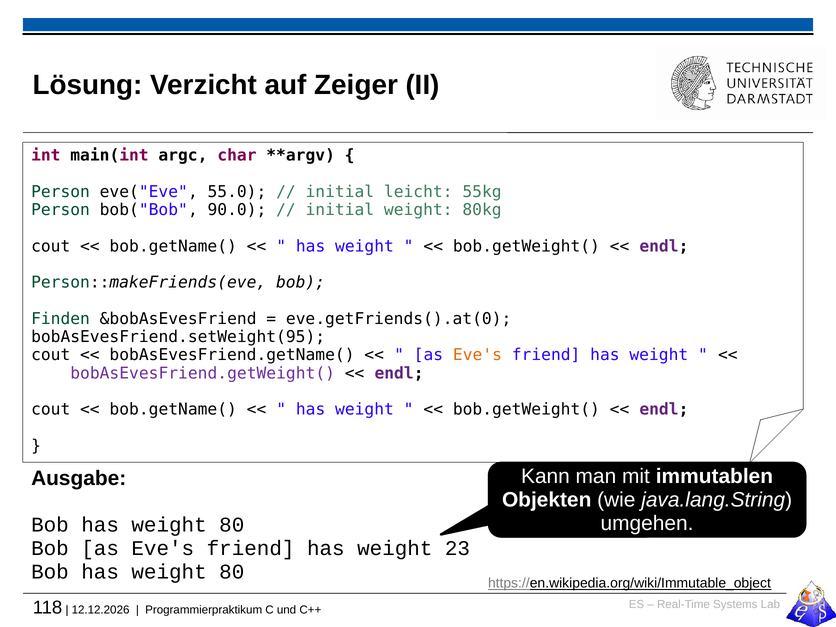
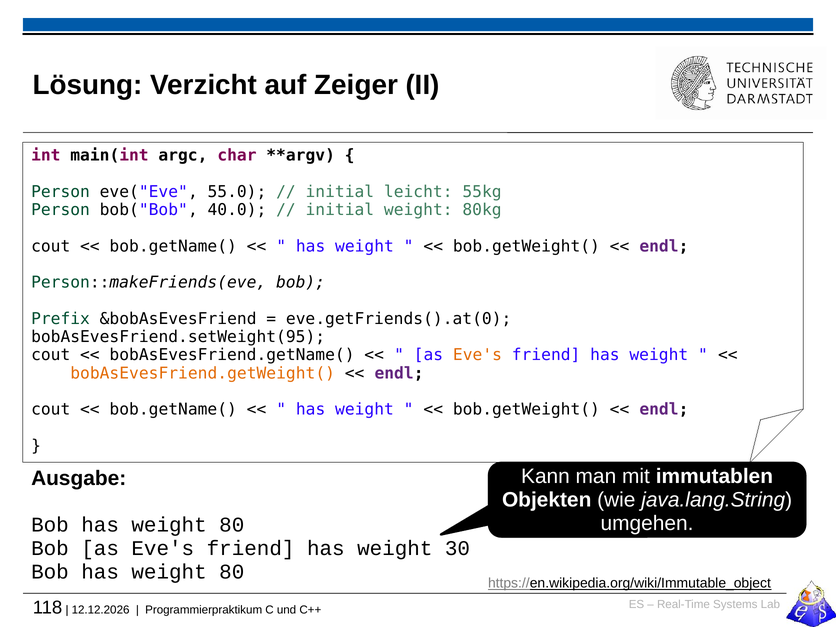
90.0: 90.0 -> 40.0
Finden: Finden -> Prefix
bobAsEvesFriend.getWeight( colour: purple -> orange
23: 23 -> 30
